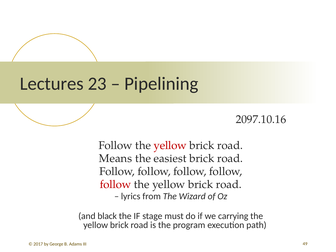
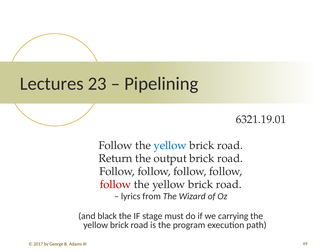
2097.10.16: 2097.10.16 -> 6321.19.01
yellow at (170, 145) colour: red -> blue
Means: Means -> Return
easiest: easiest -> output
